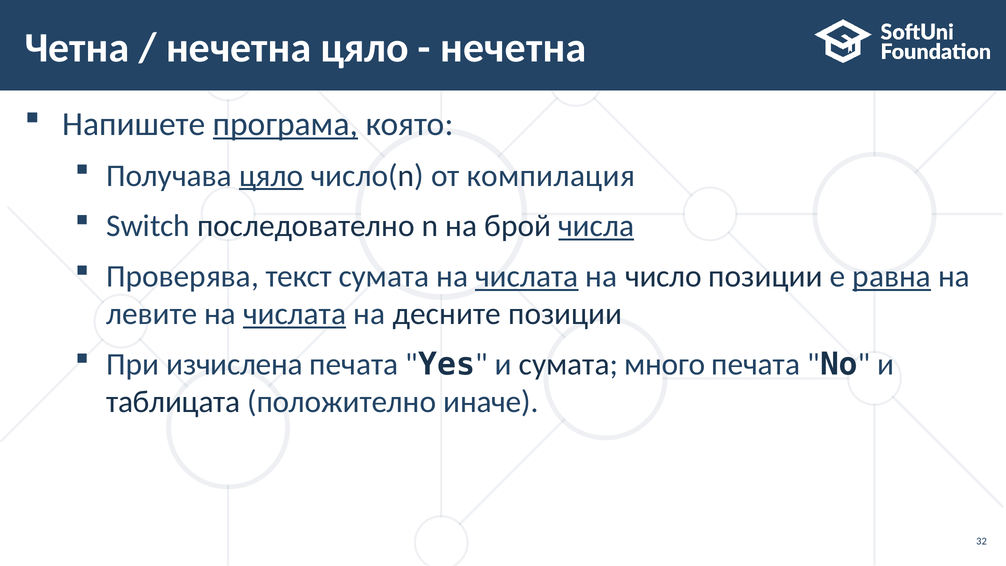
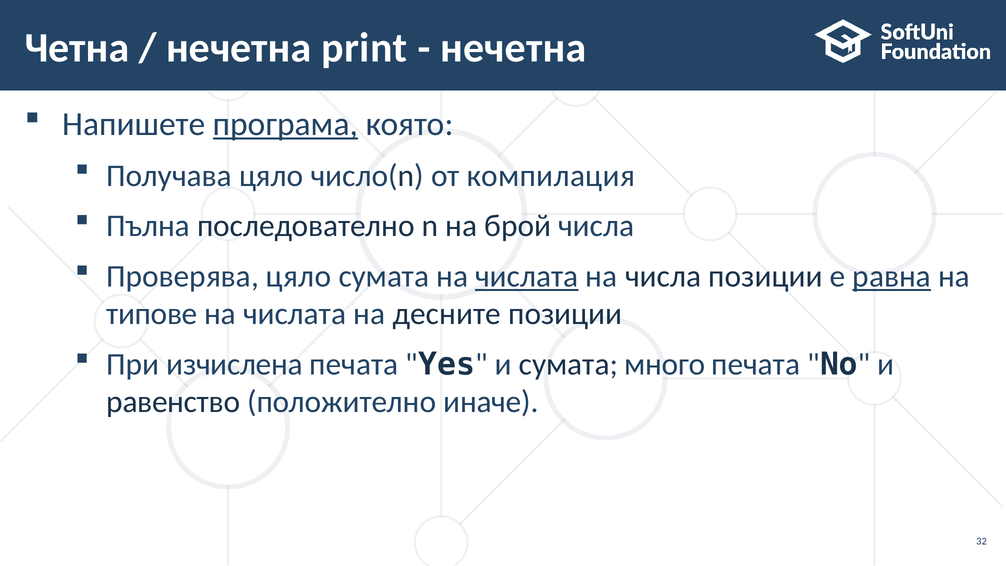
нечетна цяло: цяло -> print
цяло at (271, 176) underline: present -> none
Switch: Switch -> Пълна
числа at (596, 226) underline: present -> none
Проверява текст: текст -> цяло
на число: число -> числа
левите: левите -> типове
числата at (295, 314) underline: present -> none
таблицата: таблицата -> равенство
